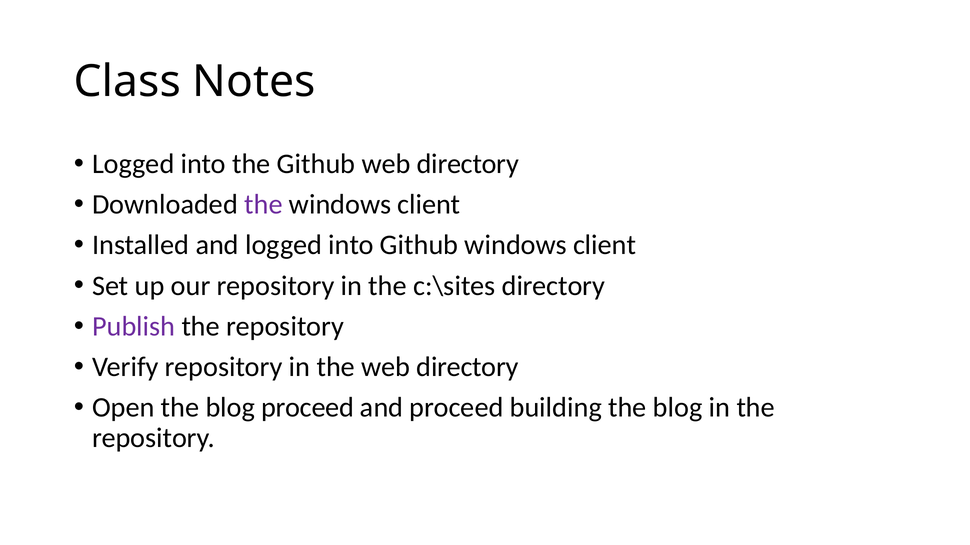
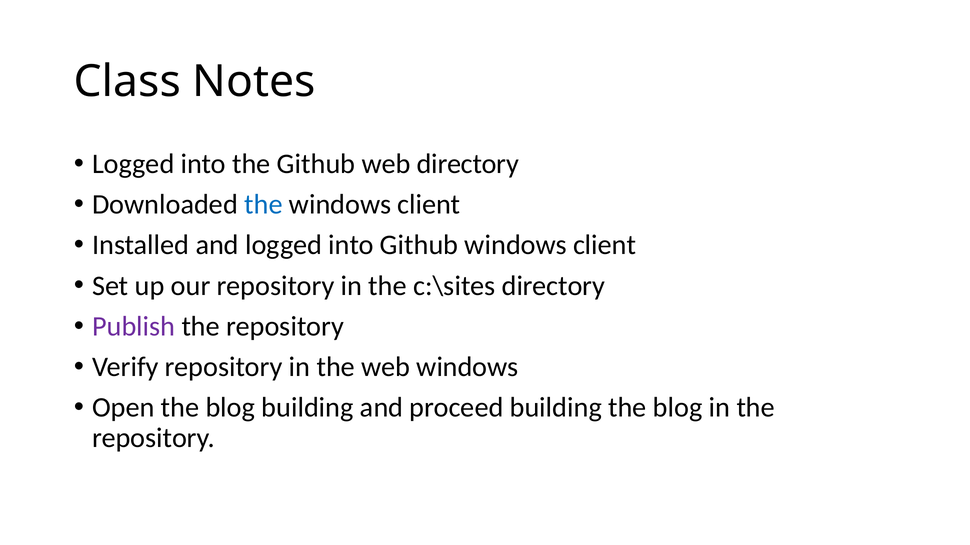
the at (263, 205) colour: purple -> blue
the web directory: directory -> windows
blog proceed: proceed -> building
